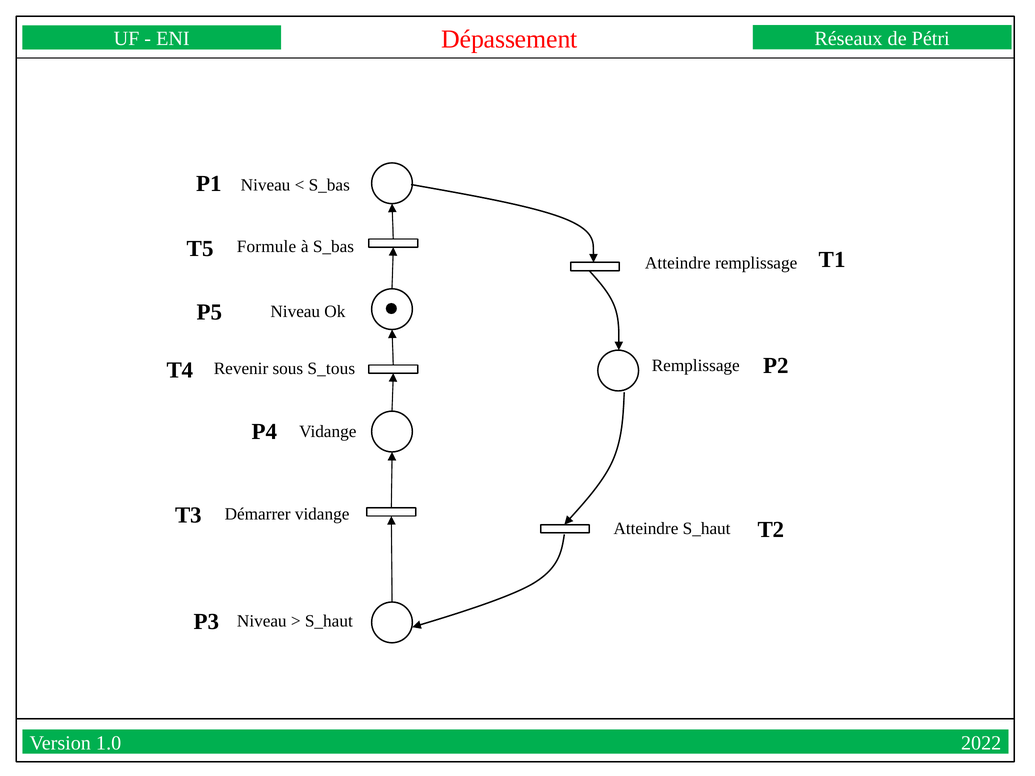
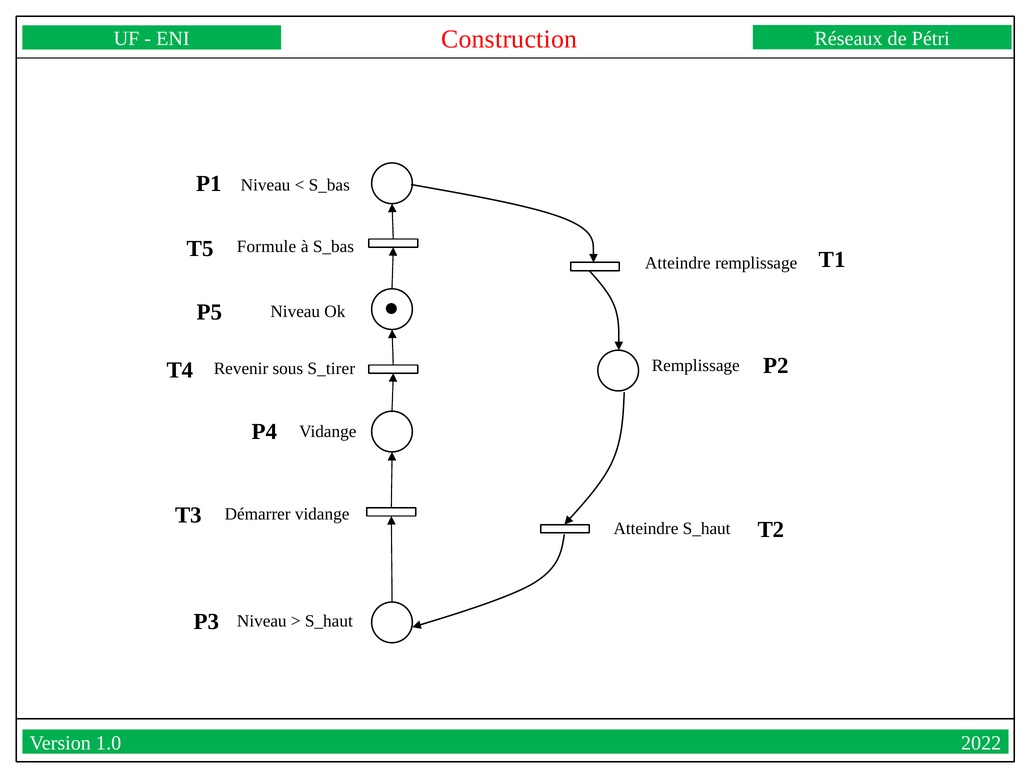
Dépassement: Dépassement -> Construction
S_tous: S_tous -> S_tirer
